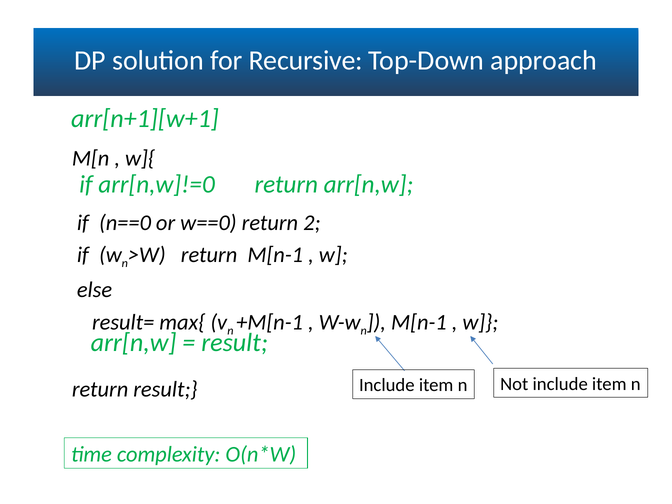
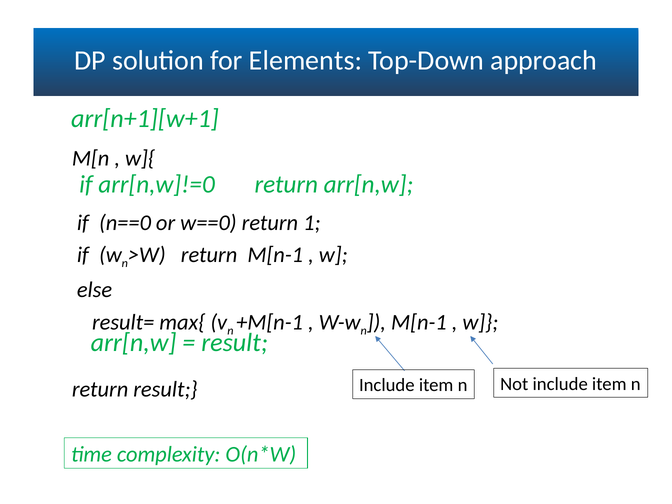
Recursive: Recursive -> Elements
2: 2 -> 1
